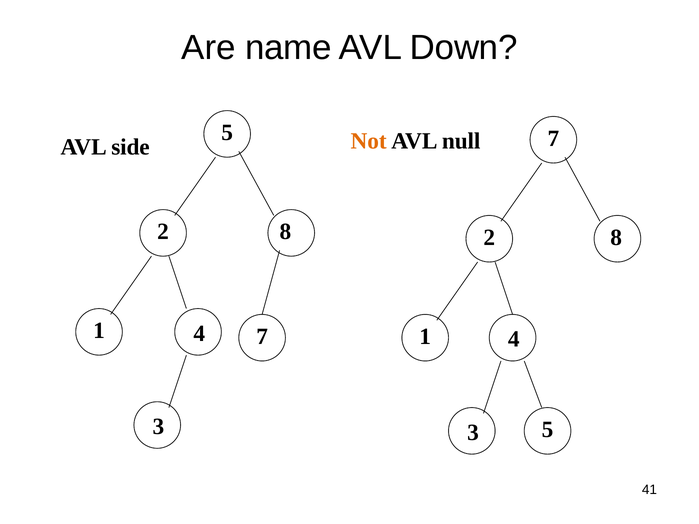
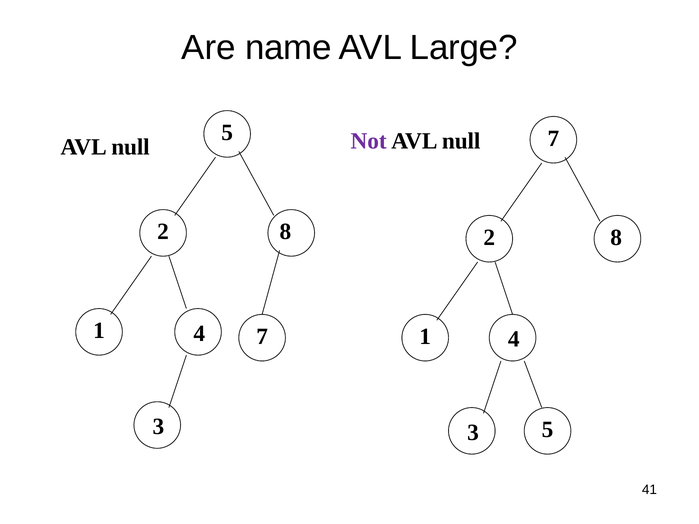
Down: Down -> Large
Not colour: orange -> purple
side at (130, 147): side -> null
